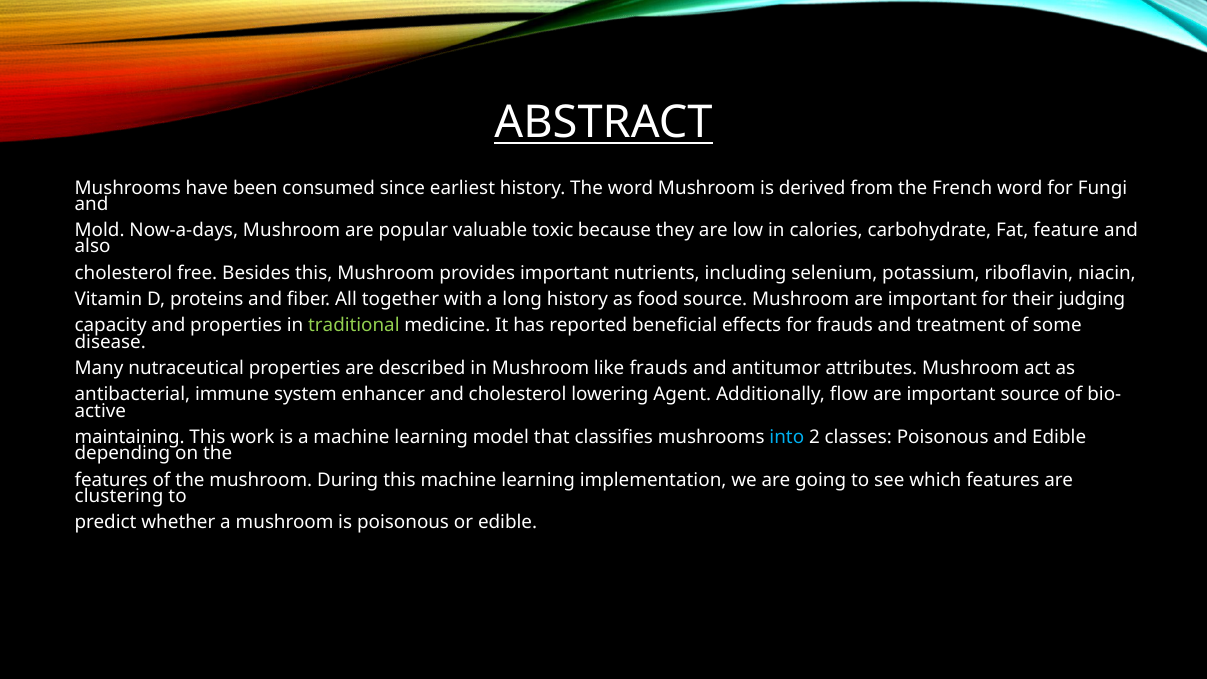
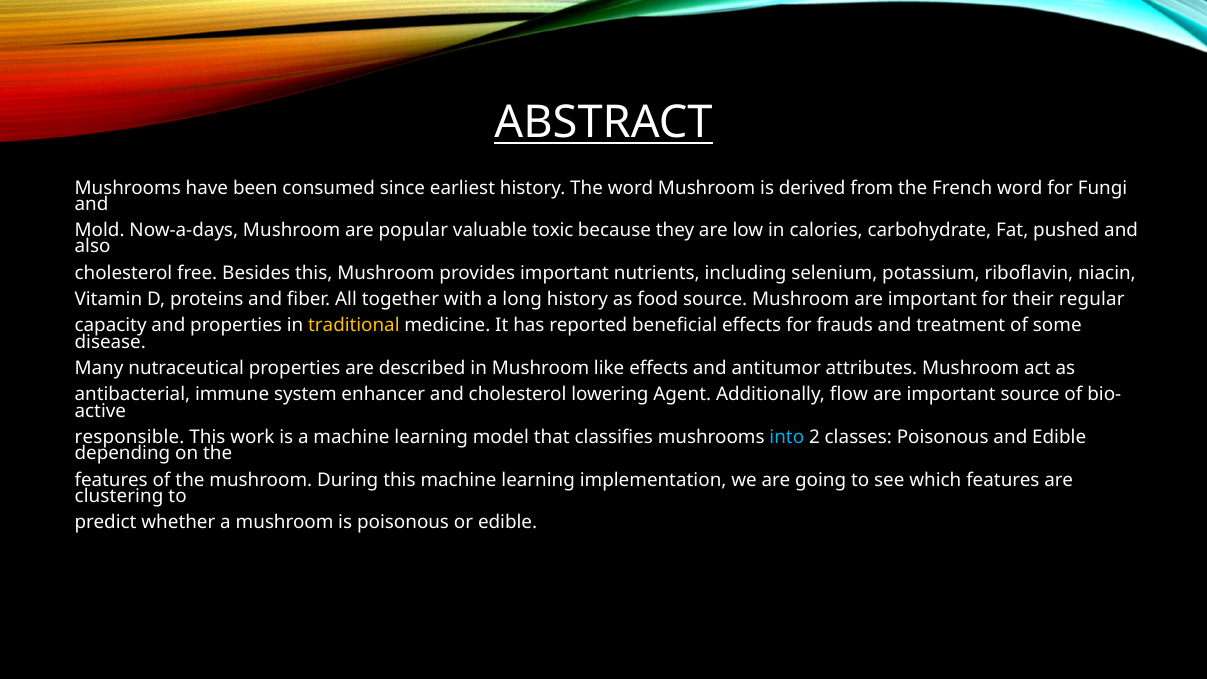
feature: feature -> pushed
judging: judging -> regular
traditional colour: light green -> yellow
like frauds: frauds -> effects
maintaining: maintaining -> responsible
